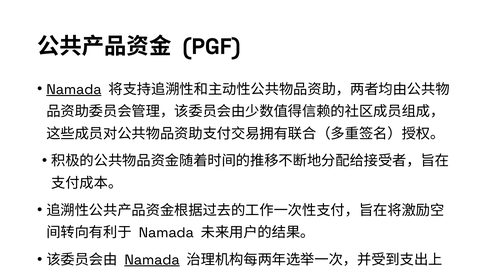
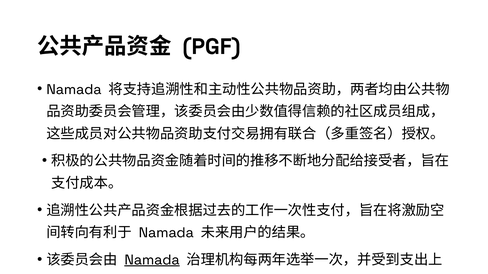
Namada at (74, 90) underline: present -> none
